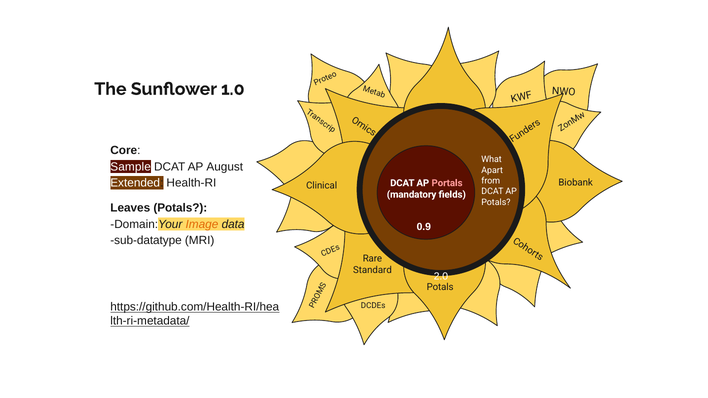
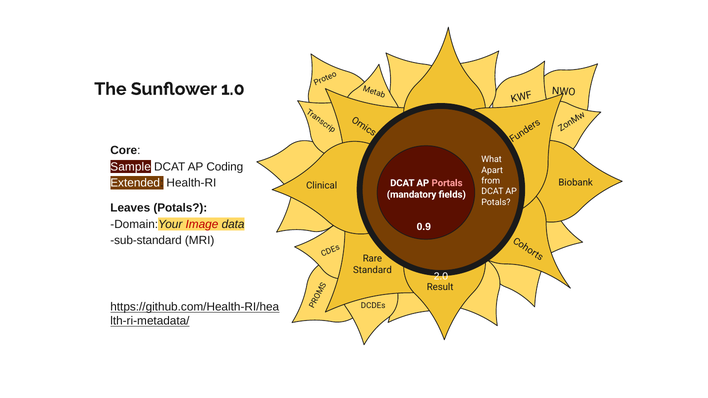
August: August -> Coding
Image colour: orange -> red
sub-datatype: sub-datatype -> sub-standard
Potals at (440, 287): Potals -> Result
